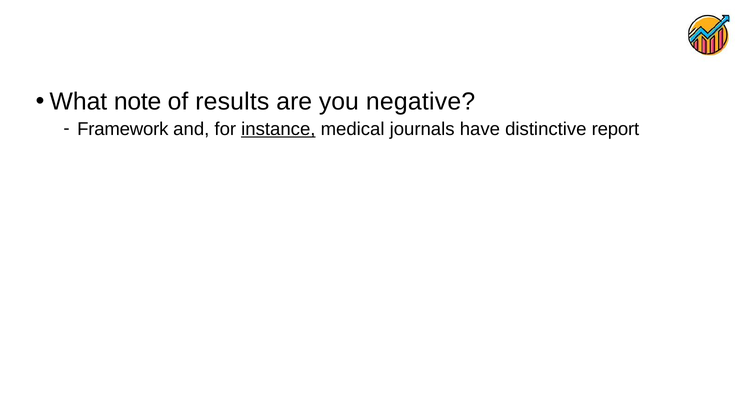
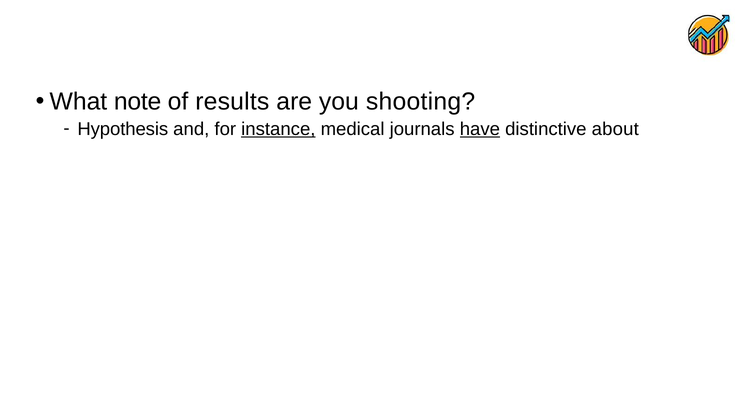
negative: negative -> shooting
Framework: Framework -> Hypothesis
have underline: none -> present
report: report -> about
